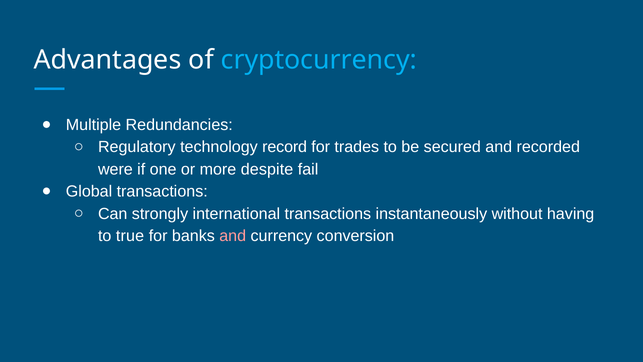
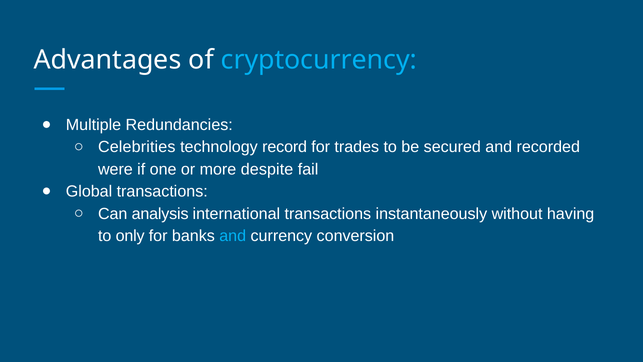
Regulatory: Regulatory -> Celebrities
strongly: strongly -> analysis
true: true -> only
and at (233, 236) colour: pink -> light blue
